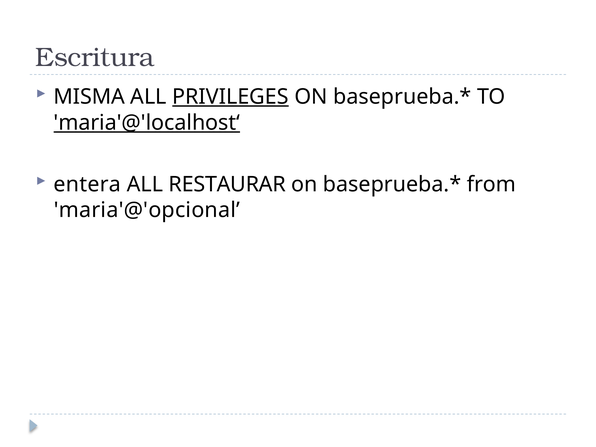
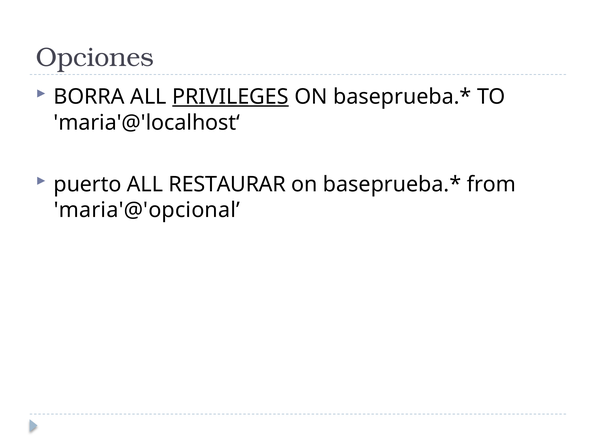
Escritura: Escritura -> Opciones
MISMA: MISMA -> BORRA
maria'@'localhost‘ underline: present -> none
entera: entera -> puerto
